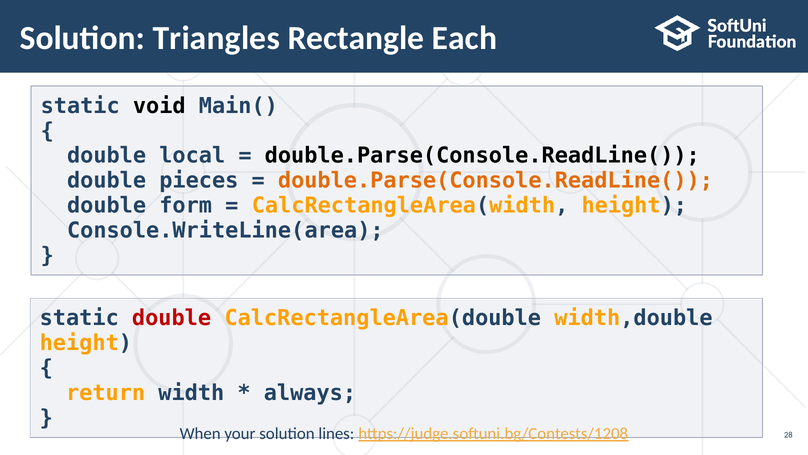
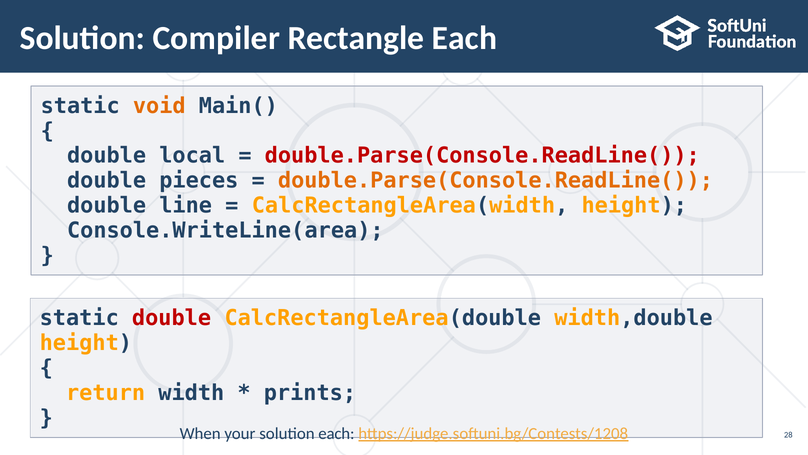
Triangles: Triangles -> Compiler
void colour: black -> orange
double.Parse(Console.ReadLine( at (482, 156) colour: black -> red
form: form -> line
always: always -> prints
solution lines: lines -> each
